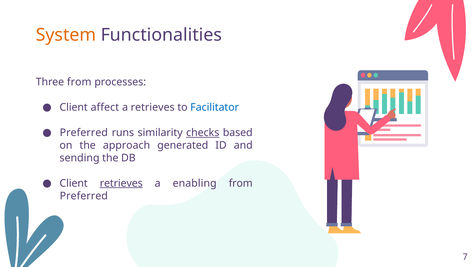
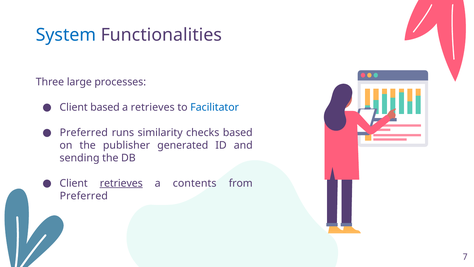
System colour: orange -> blue
Three from: from -> large
Client affect: affect -> based
checks underline: present -> none
approach: approach -> publisher
enabling: enabling -> contents
